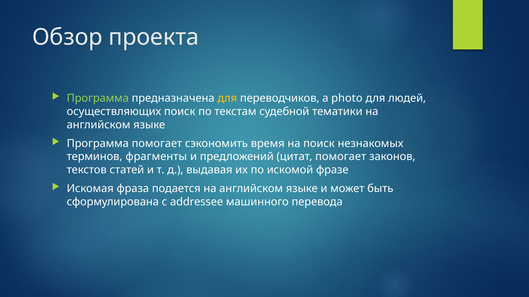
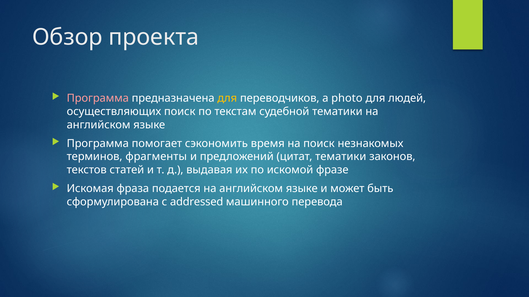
Программа at (98, 98) colour: light green -> pink
цитат помогает: помогает -> тематики
addressee: addressee -> addressed
